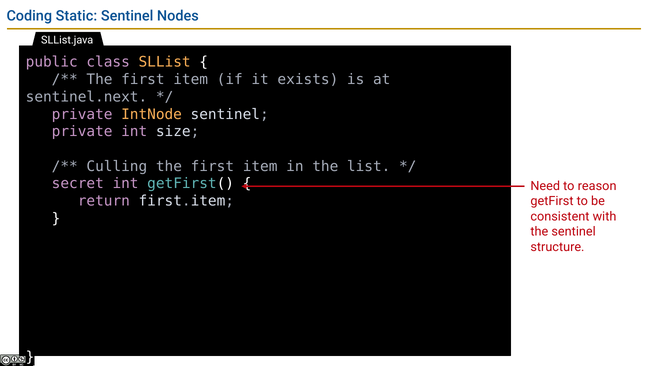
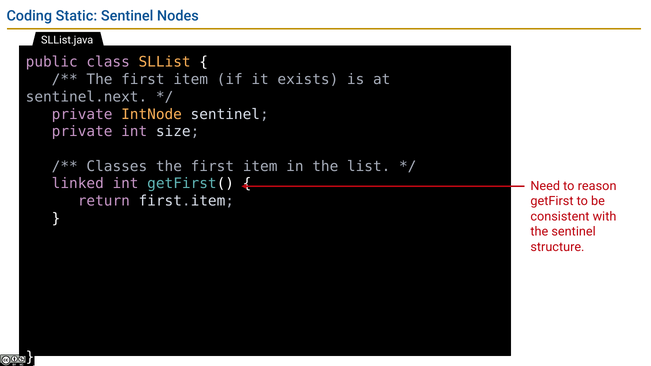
Culling: Culling -> Classes
secret: secret -> linked
